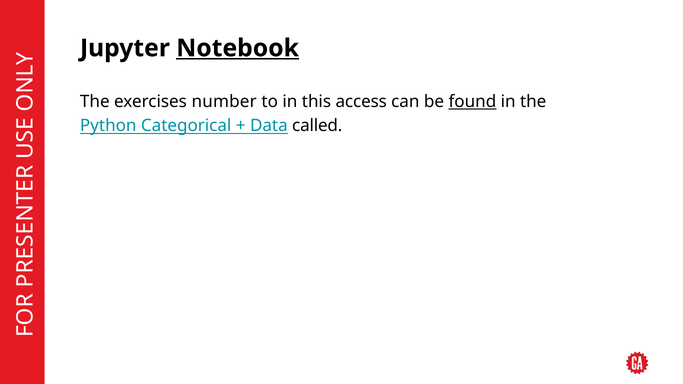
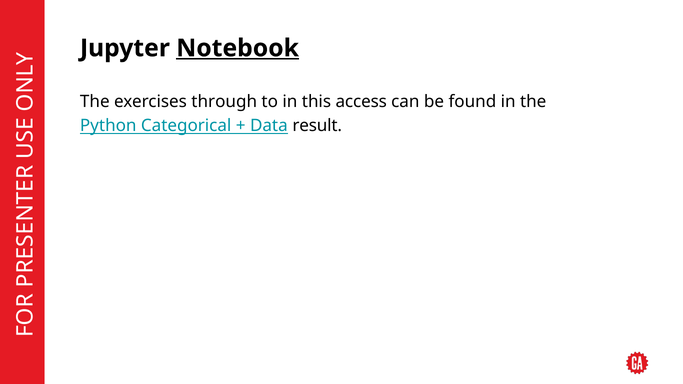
number: number -> through
found underline: present -> none
called: called -> result
